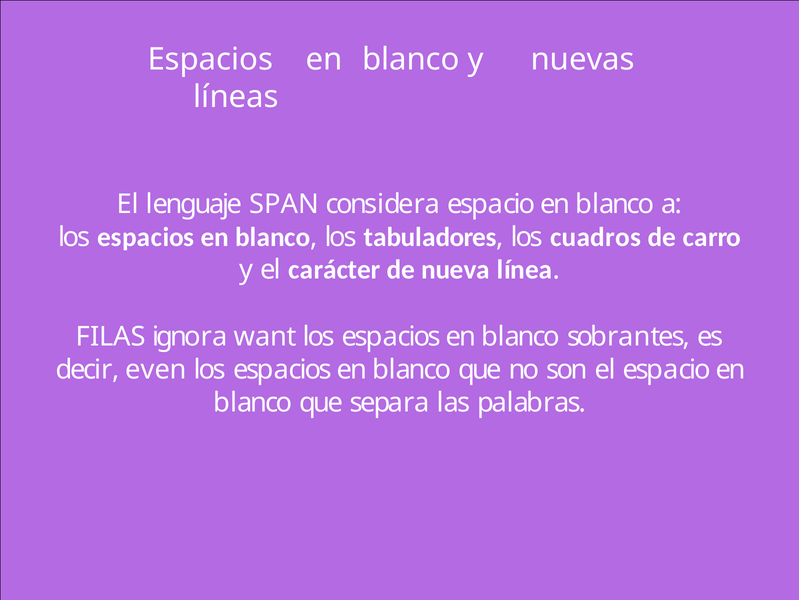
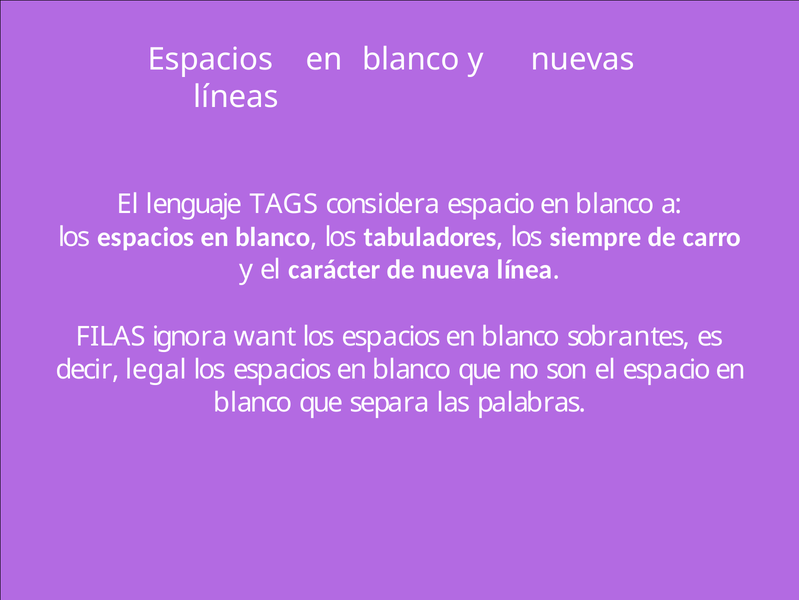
SPAN: SPAN -> TAGS
cuadros: cuadros -> siempre
even: even -> legal
